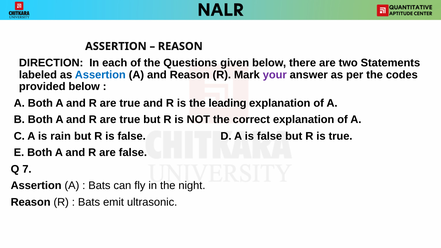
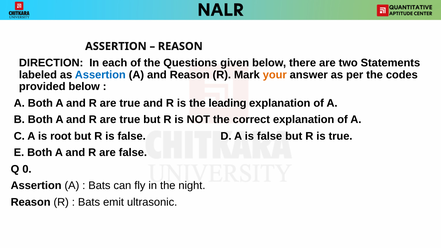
your colour: purple -> orange
rain: rain -> root
7: 7 -> 0
